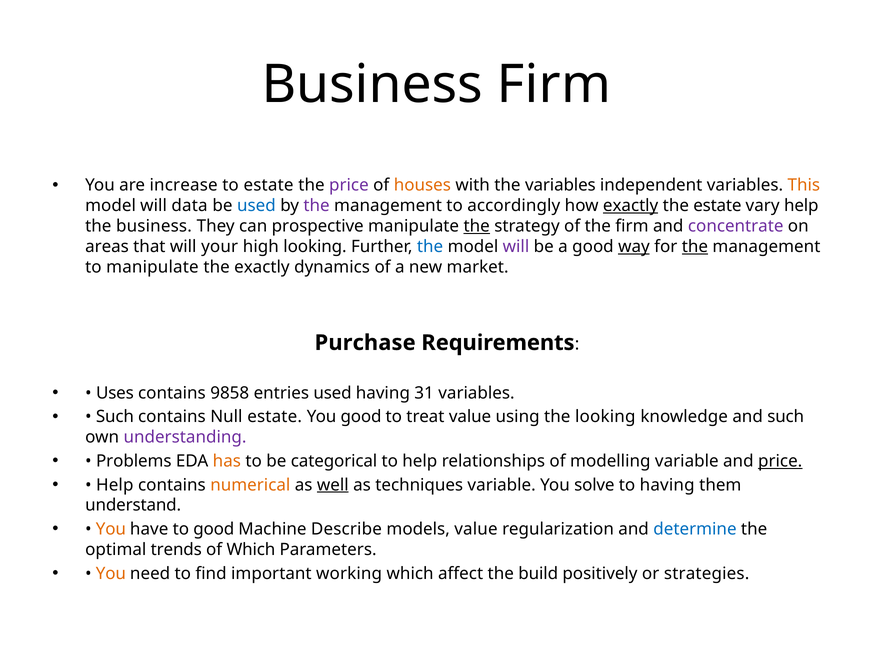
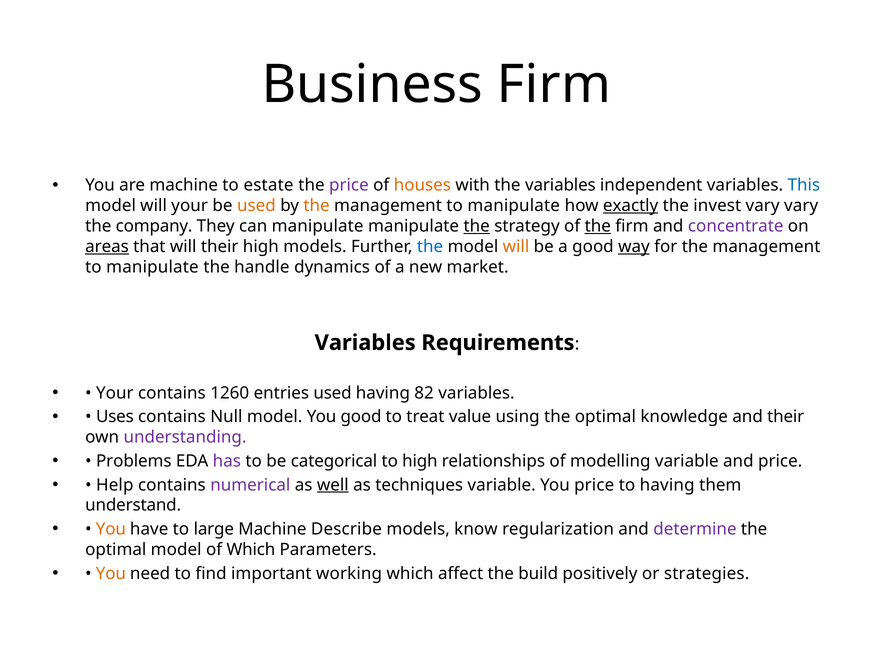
are increase: increase -> machine
This colour: orange -> blue
will data: data -> your
used at (256, 206) colour: blue -> orange
the at (317, 206) colour: purple -> orange
accordingly at (514, 206): accordingly -> manipulate
the estate: estate -> invest
vary help: help -> vary
the business: business -> company
can prospective: prospective -> manipulate
the at (598, 226) underline: none -> present
areas underline: none -> present
will your: your -> their
high looking: looking -> models
will at (516, 246) colour: purple -> orange
the at (695, 246) underline: present -> none
the exactly: exactly -> handle
Purchase at (365, 342): Purchase -> Variables
Uses at (115, 393): Uses -> Your
9858: 9858 -> 1260
31: 31 -> 82
Such at (115, 416): Such -> Uses
Null estate: estate -> model
using the looking: looking -> optimal
and such: such -> their
has colour: orange -> purple
to help: help -> high
price at (780, 461) underline: present -> none
numerical colour: orange -> purple
You solve: solve -> price
to good: good -> large
models value: value -> know
determine colour: blue -> purple
optimal trends: trends -> model
